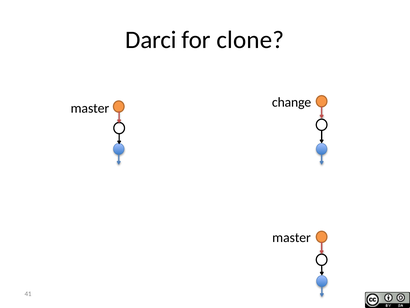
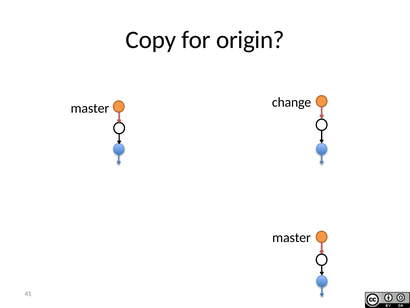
Darci: Darci -> Copy
clone: clone -> origin
